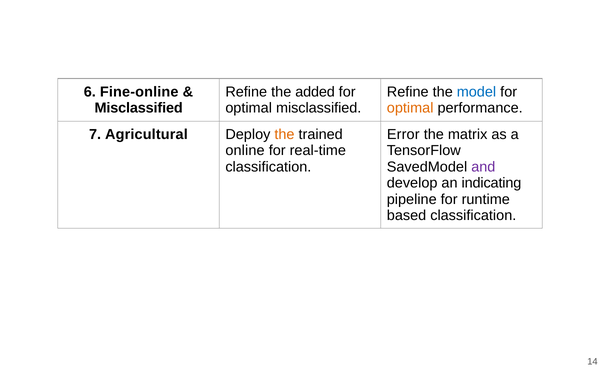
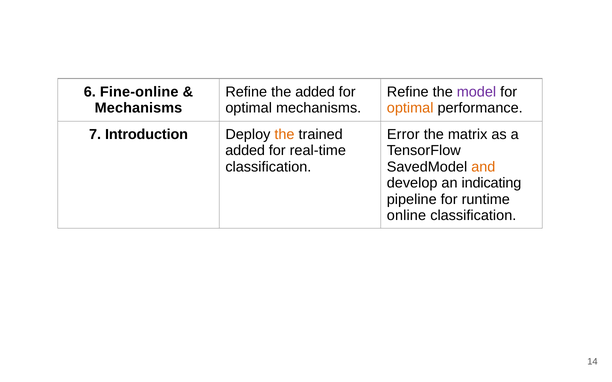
model colour: blue -> purple
Misclassified at (139, 108): Misclassified -> Mechanisms
optimal misclassified: misclassified -> mechanisms
Agricultural: Agricultural -> Introduction
online at (245, 151): online -> added
and colour: purple -> orange
based: based -> online
